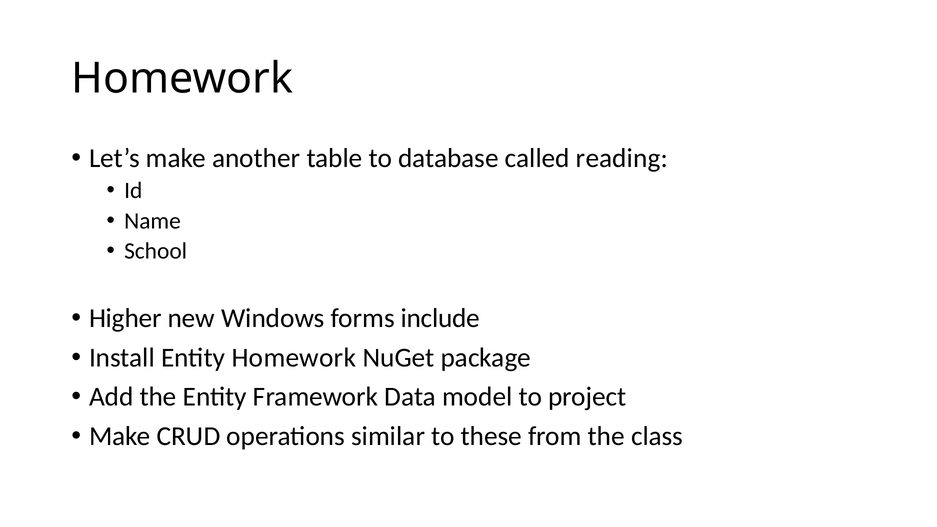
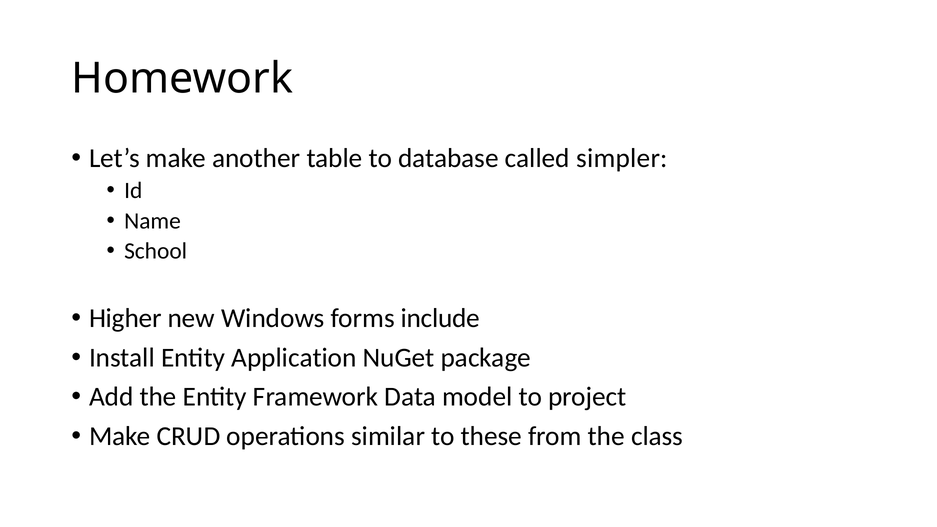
reading: reading -> simpler
Entity Homework: Homework -> Application
